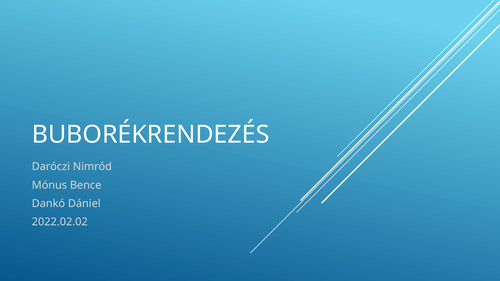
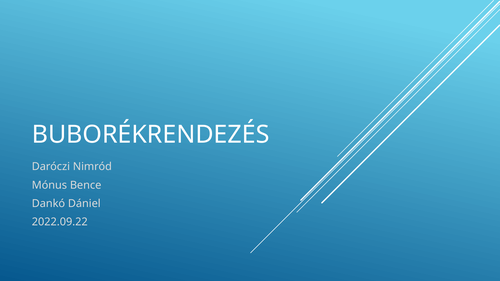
2022.02.02: 2022.02.02 -> 2022.09.22
